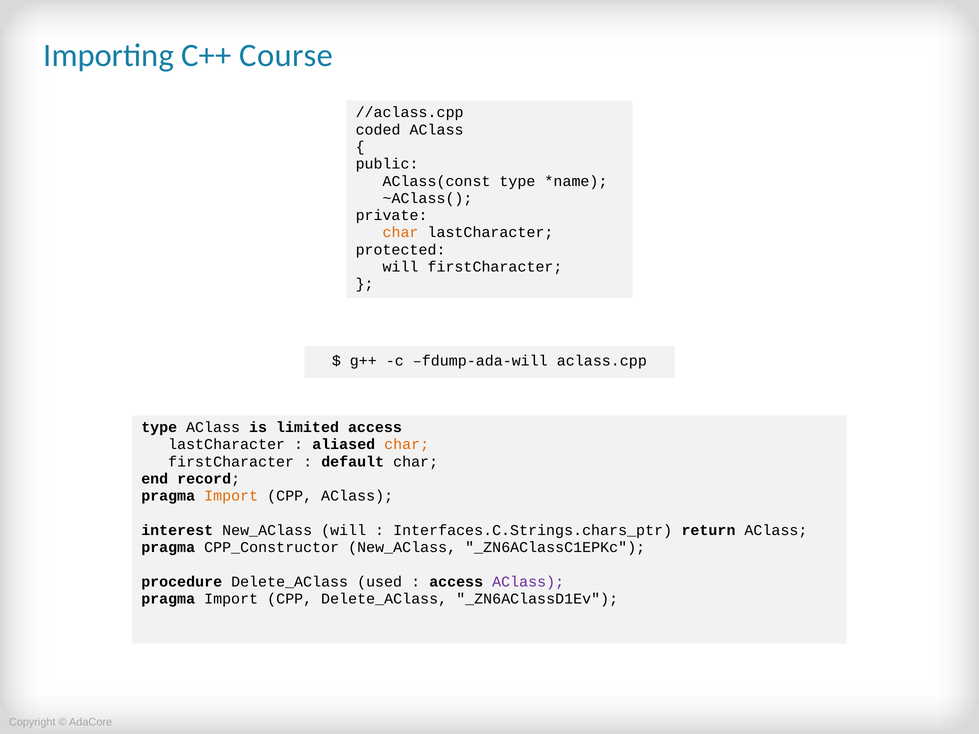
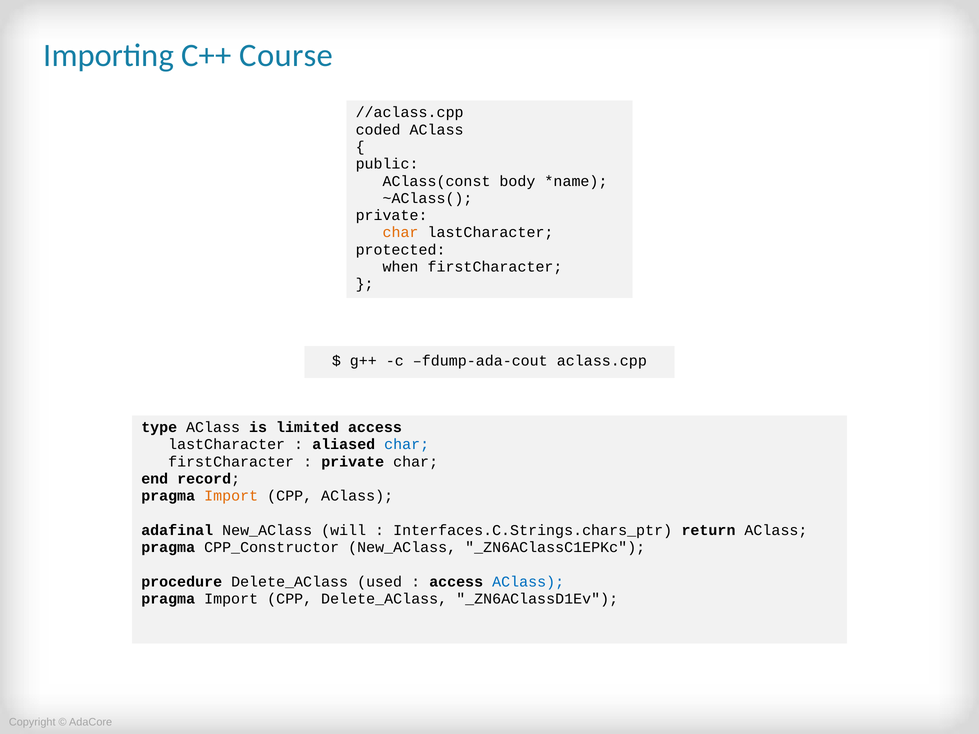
AClass(const type: type -> body
will at (401, 267): will -> when
fdump-ada-will: fdump-ada-will -> fdump-ada-cout
char at (407, 445) colour: orange -> blue
default at (353, 462): default -> private
interest: interest -> adafinal
AClass at (528, 582) colour: purple -> blue
